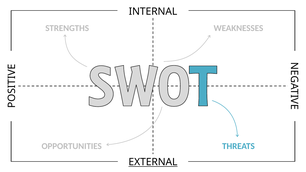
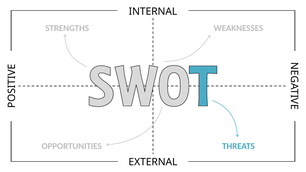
EXTERNAL underline: present -> none
